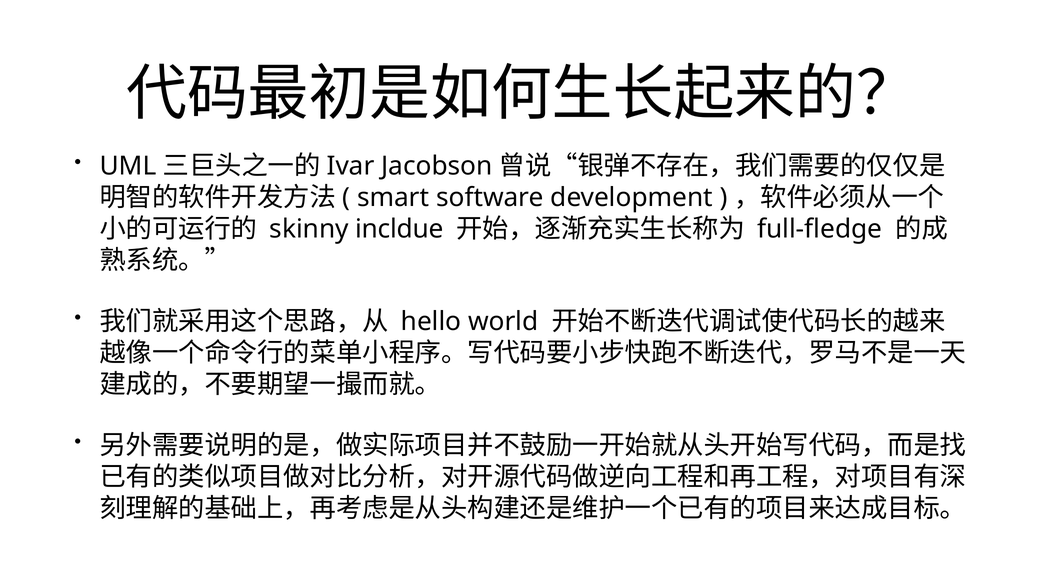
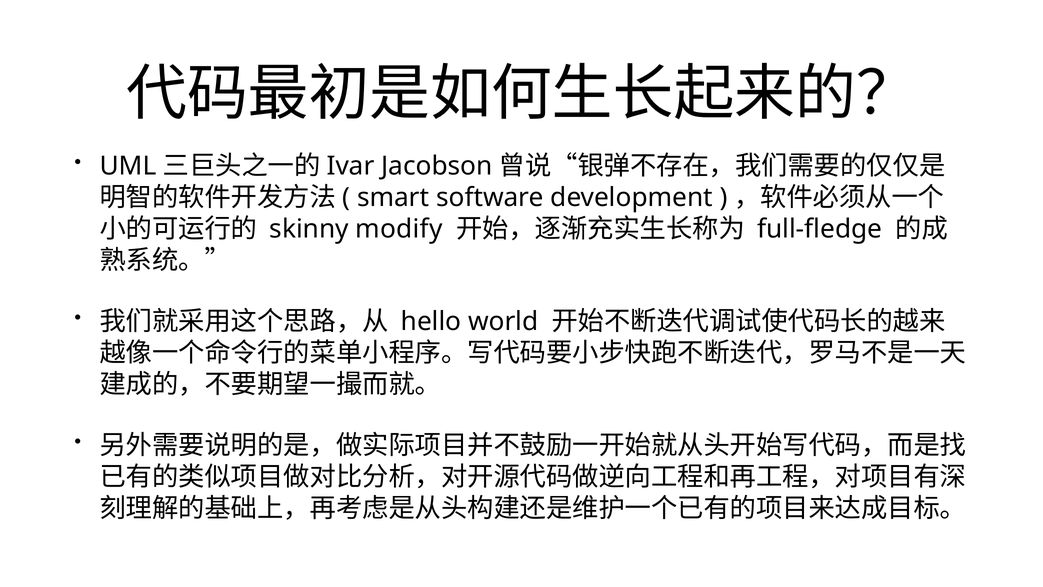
incldue: incldue -> modify
